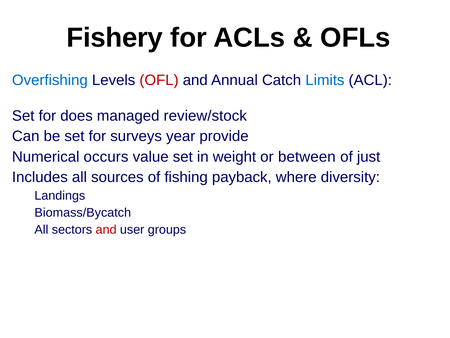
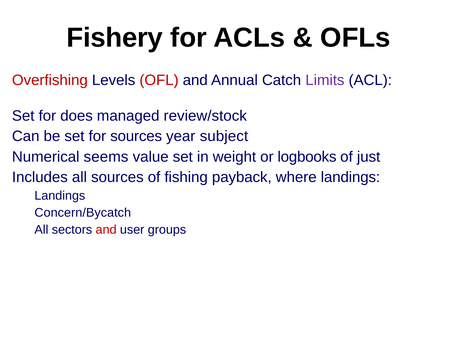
Overfishing colour: blue -> red
Limits colour: blue -> purple
for surveys: surveys -> sources
provide: provide -> subject
occurs: occurs -> seems
between: between -> logbooks
where diversity: diversity -> landings
Biomass/Bycatch: Biomass/Bycatch -> Concern/Bycatch
